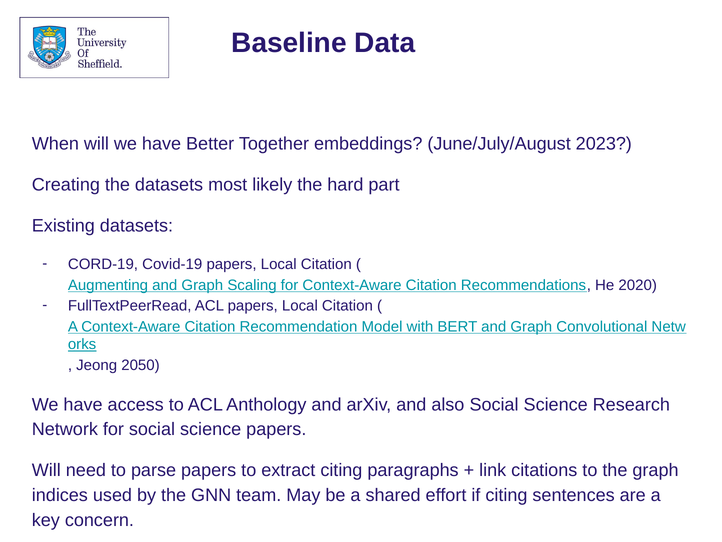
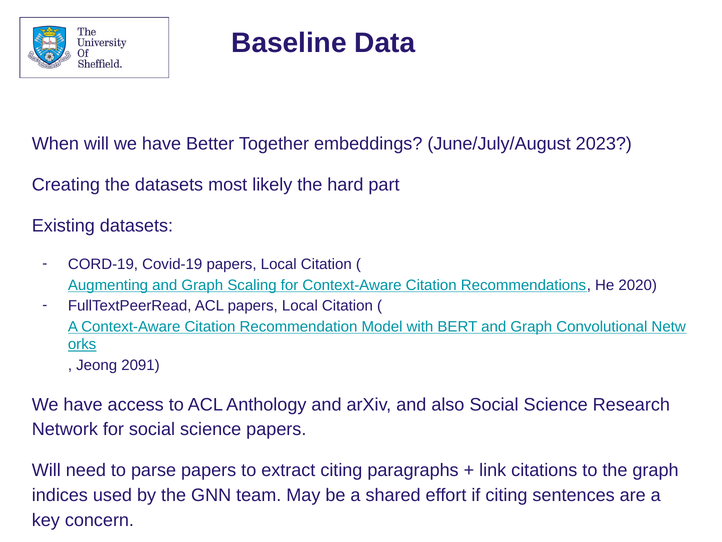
2050: 2050 -> 2091
